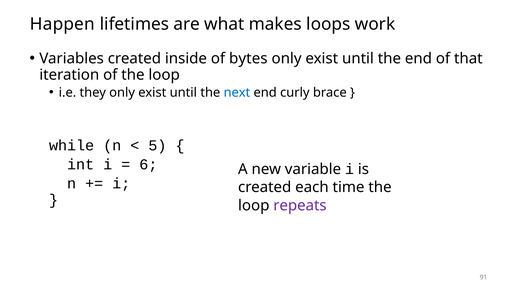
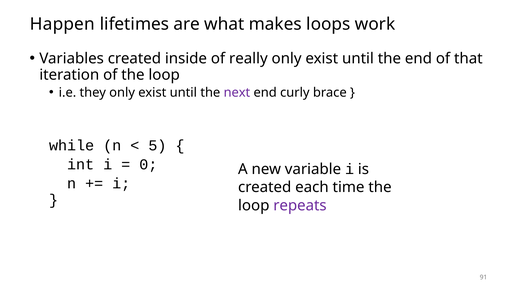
bytes: bytes -> really
next colour: blue -> purple
6: 6 -> 0
